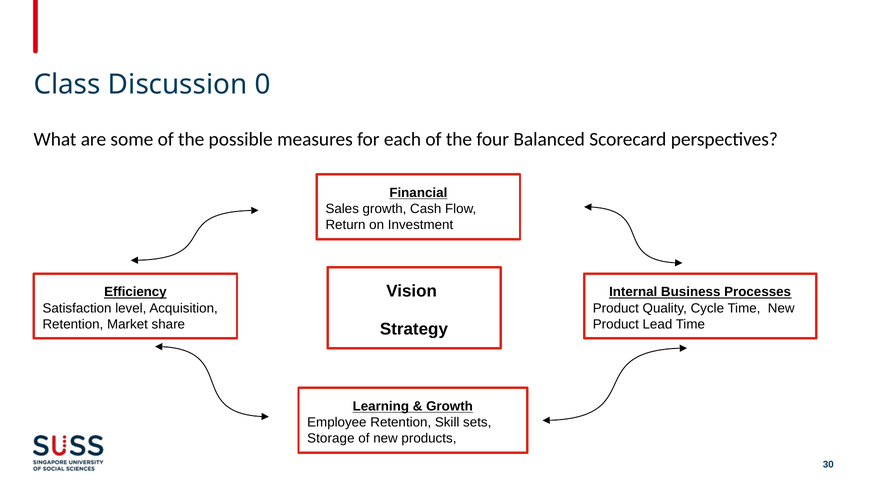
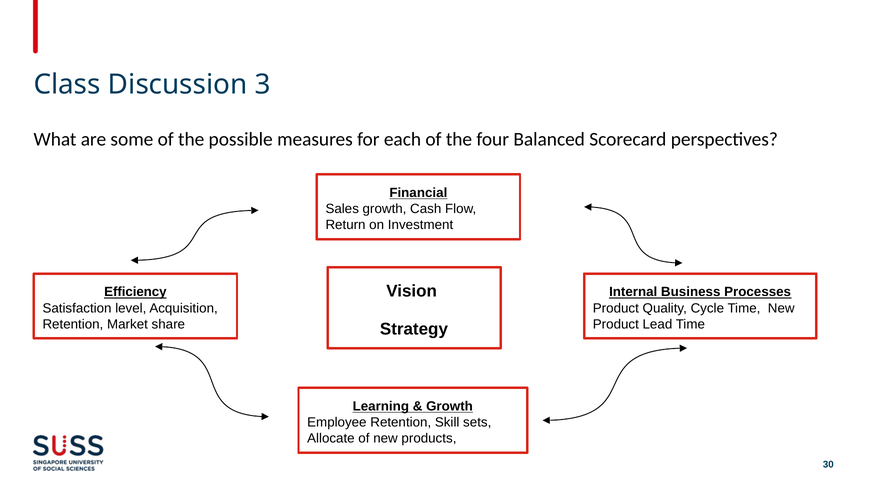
0: 0 -> 3
Storage: Storage -> Allocate
